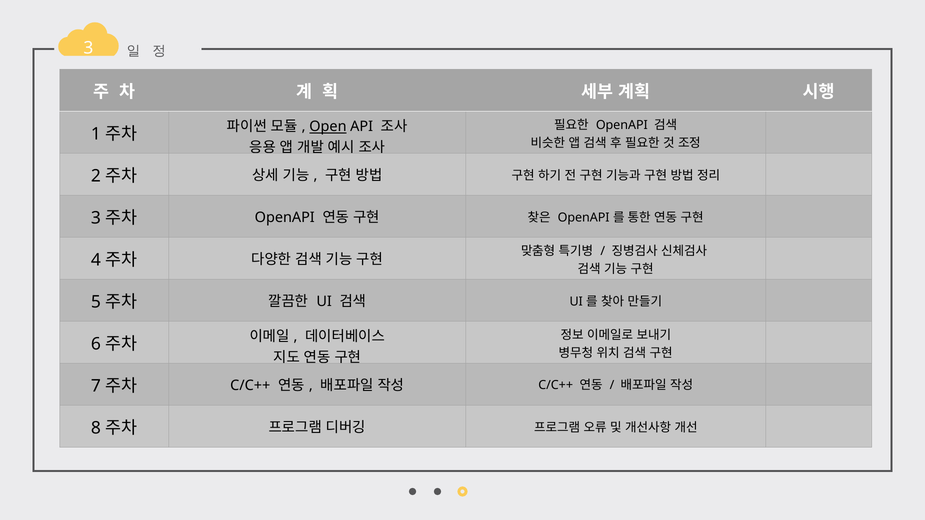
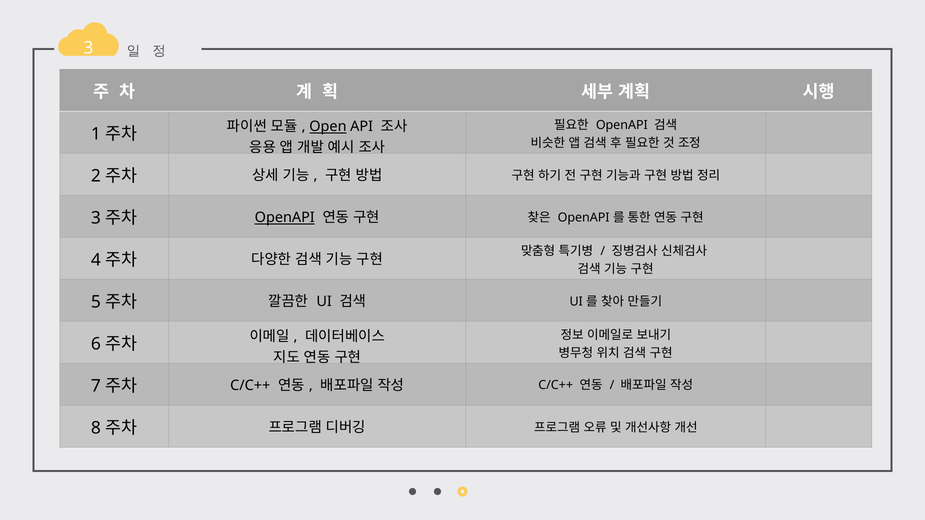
OpenAPI at (285, 218) underline: none -> present
